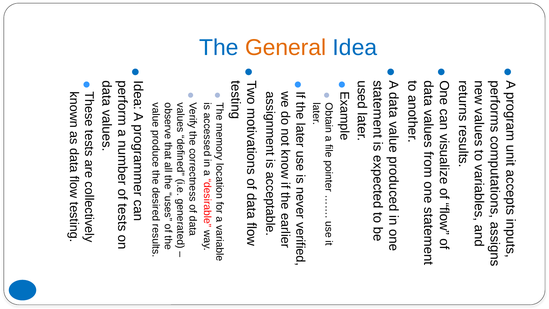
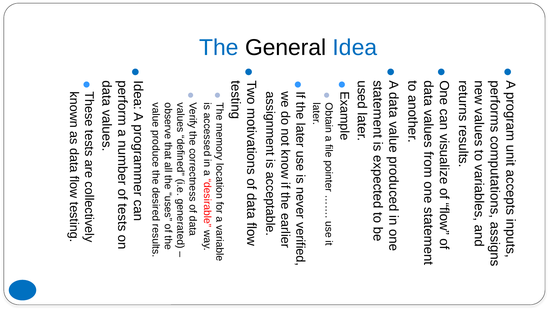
General colour: orange -> black
